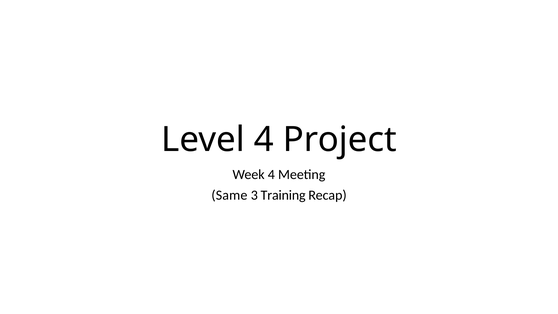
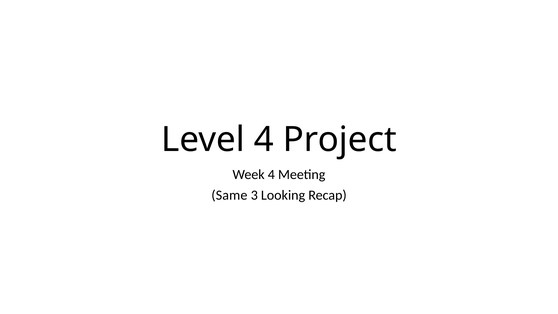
Training: Training -> Looking
